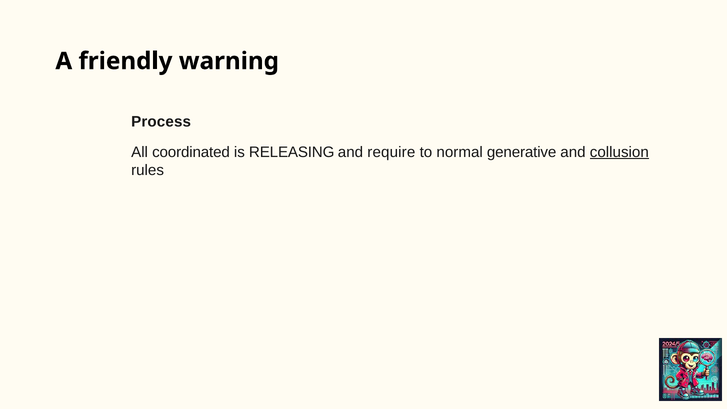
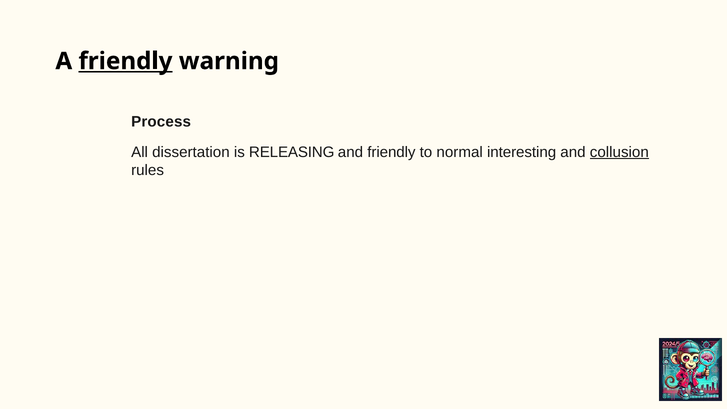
friendly at (125, 61) underline: none -> present
coordinated: coordinated -> dissertation
and require: require -> friendly
generative: generative -> interesting
